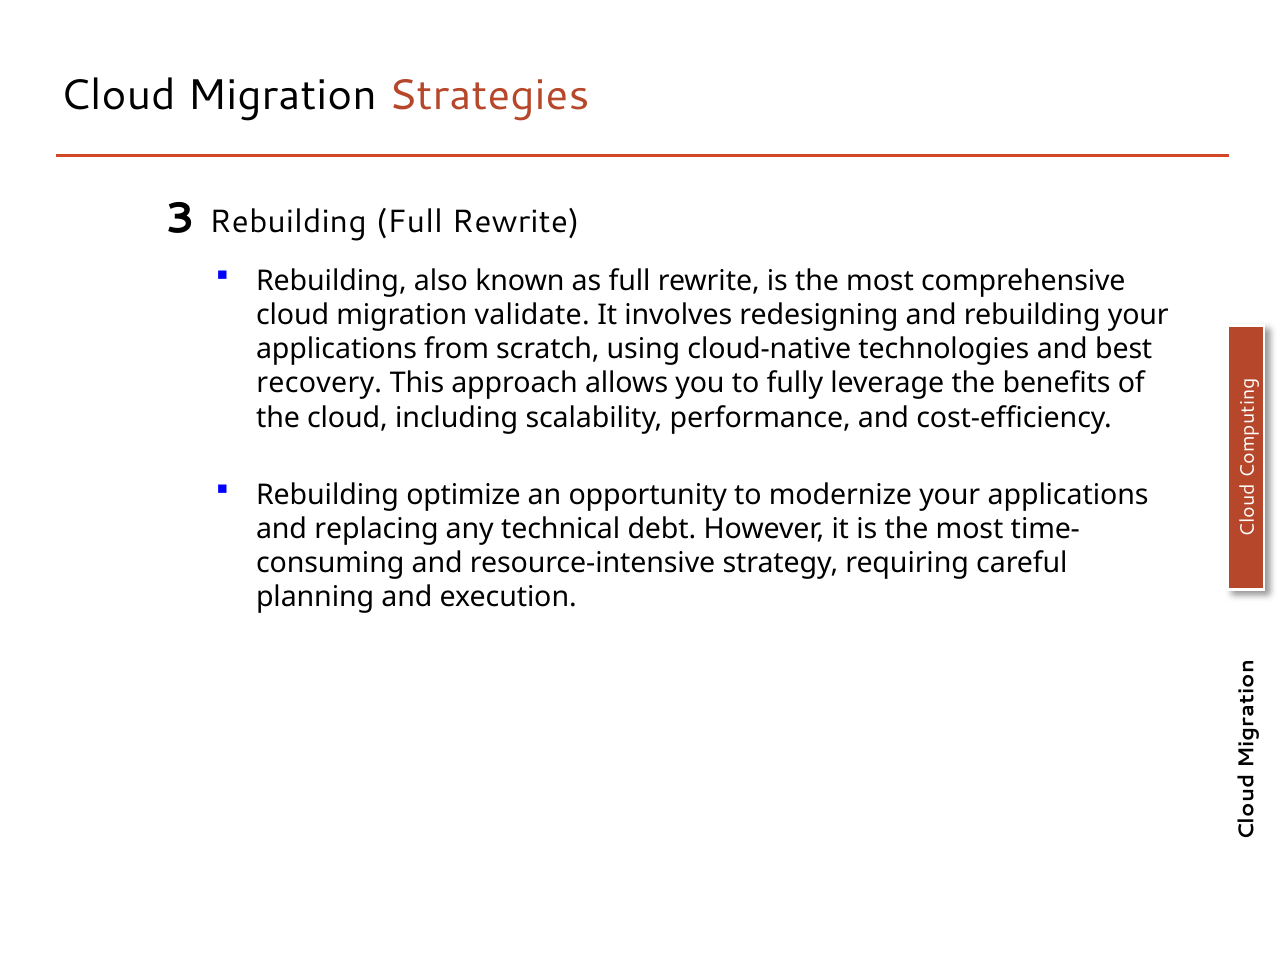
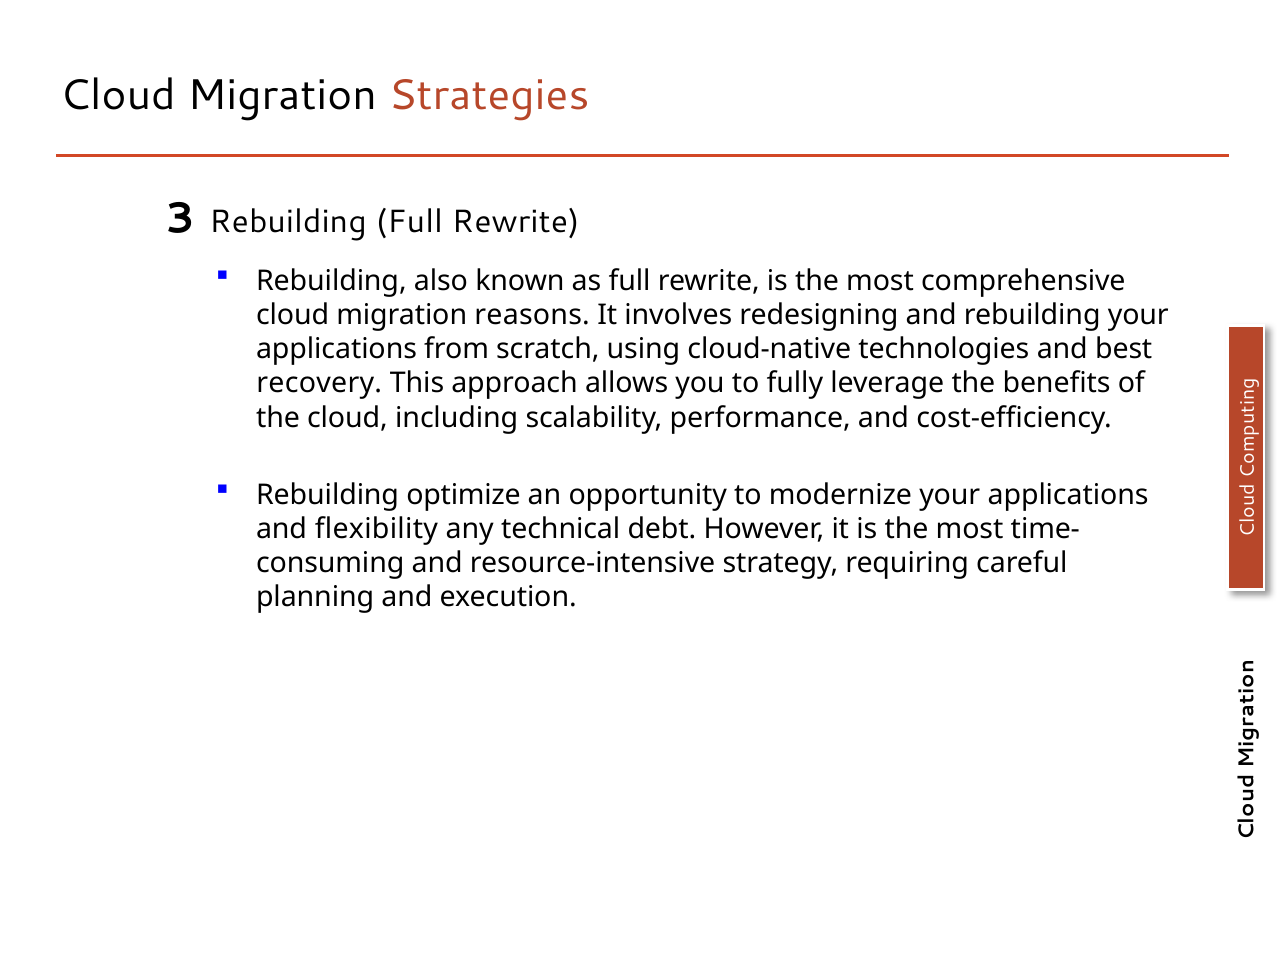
validate: validate -> reasons
replacing: replacing -> flexibility
